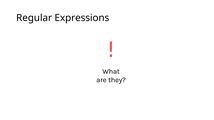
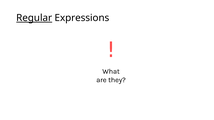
Regular underline: none -> present
